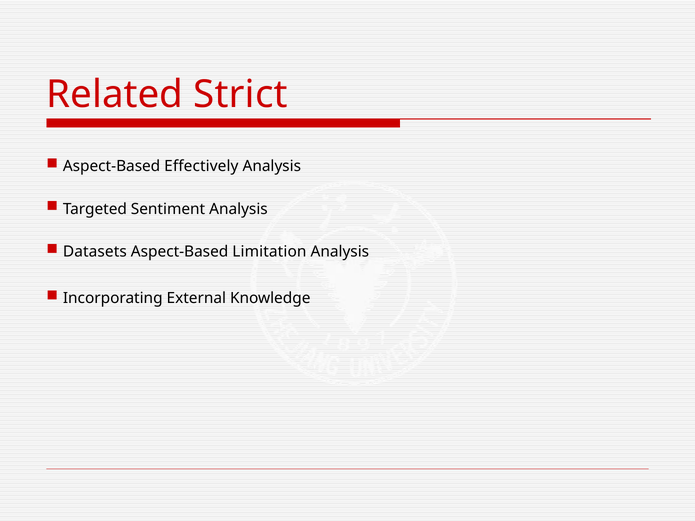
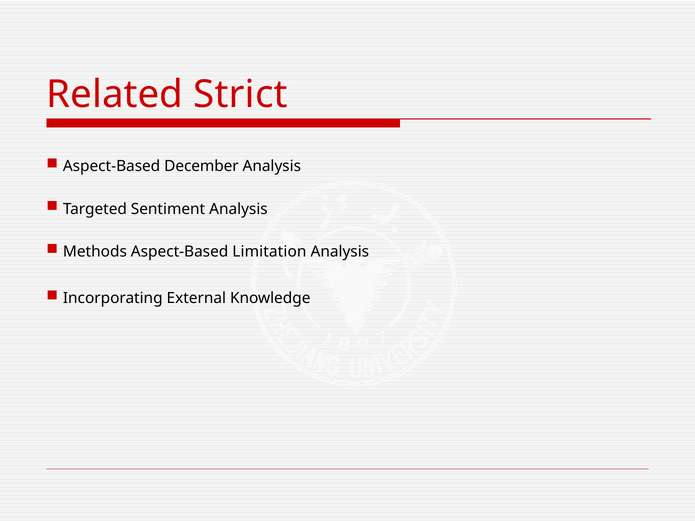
Effectively: Effectively -> December
Datasets: Datasets -> Methods
